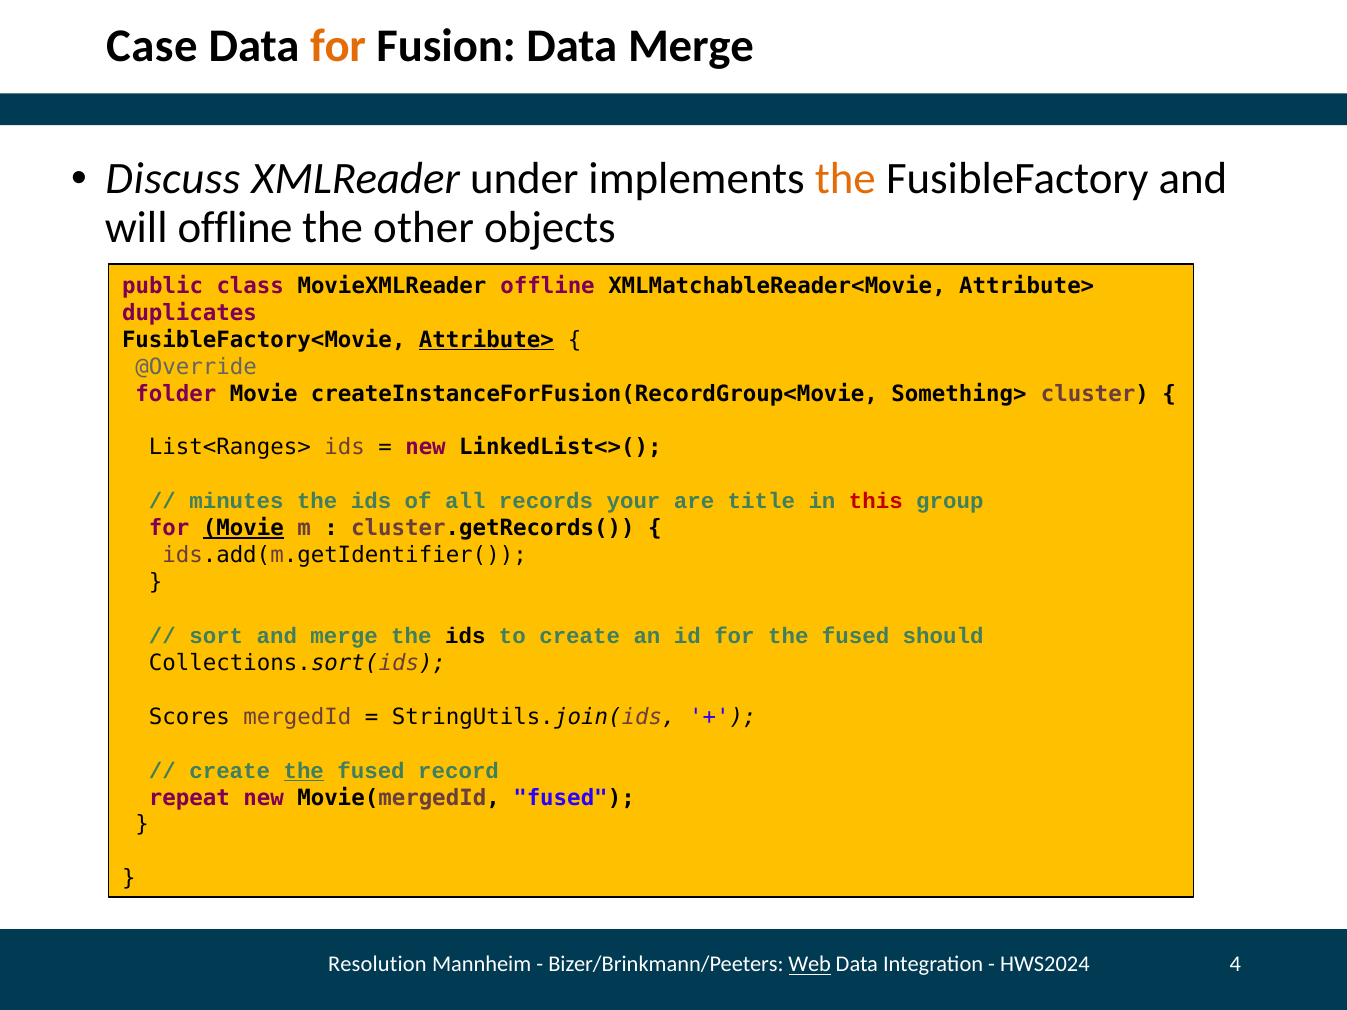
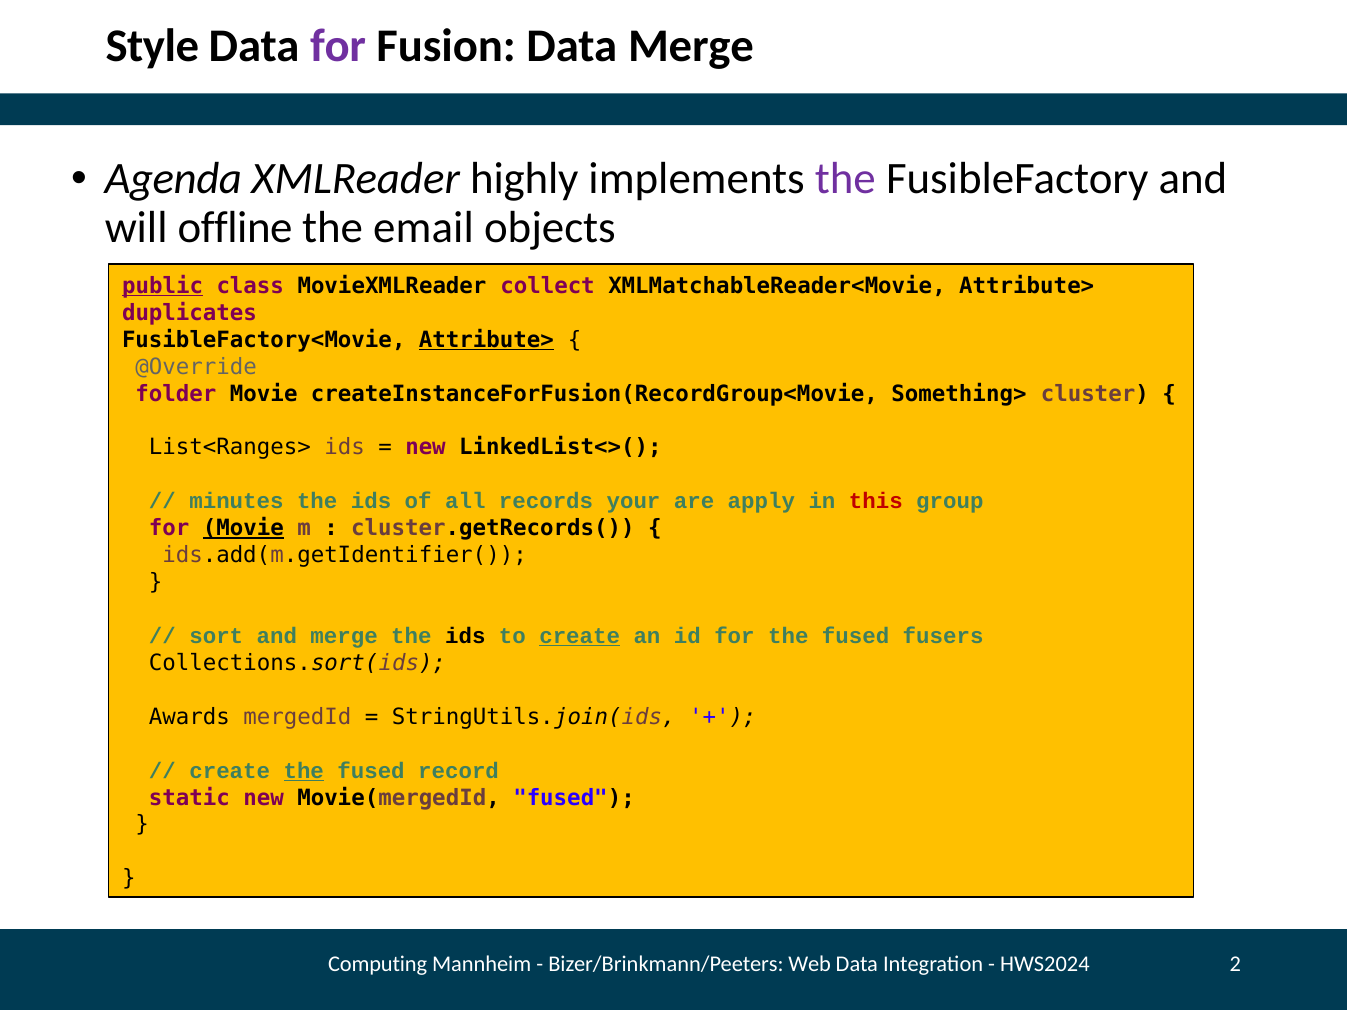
Case: Case -> Style
for at (338, 46) colour: orange -> purple
Discuss: Discuss -> Agenda
under: under -> highly
the at (845, 179) colour: orange -> purple
other: other -> email
public underline: none -> present
MovieXMLReader offline: offline -> collect
title: title -> apply
create at (580, 636) underline: none -> present
should: should -> fusers
Scores: Scores -> Awards
repeat: repeat -> static
Resolution: Resolution -> Computing
Web underline: present -> none
4: 4 -> 2
